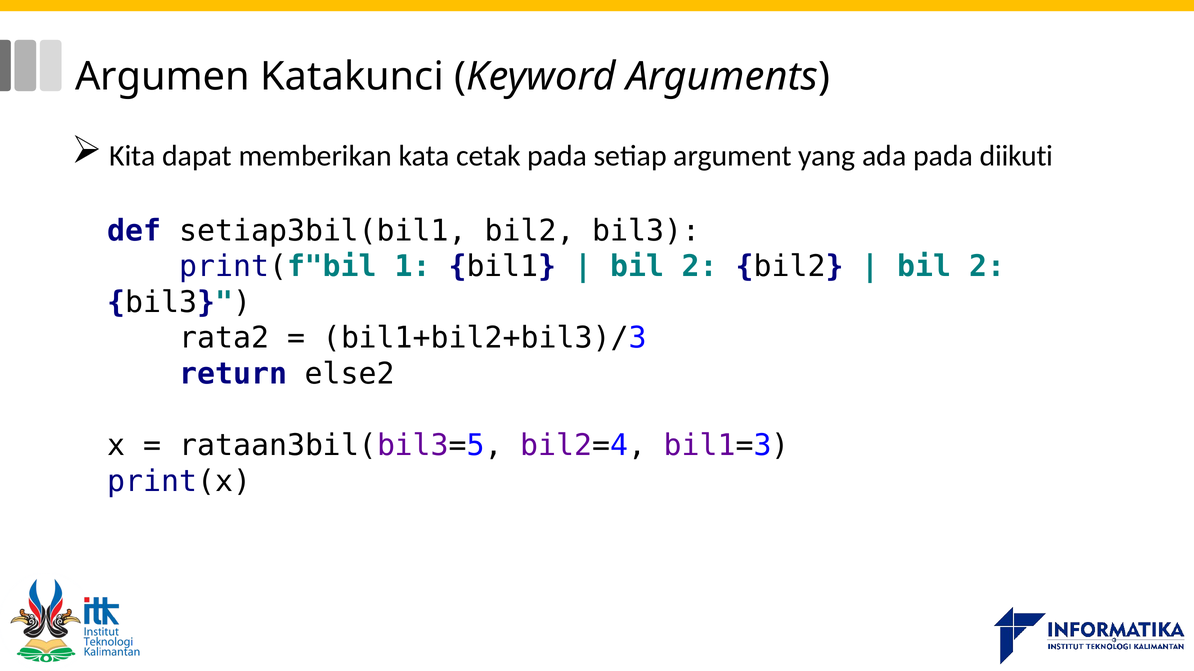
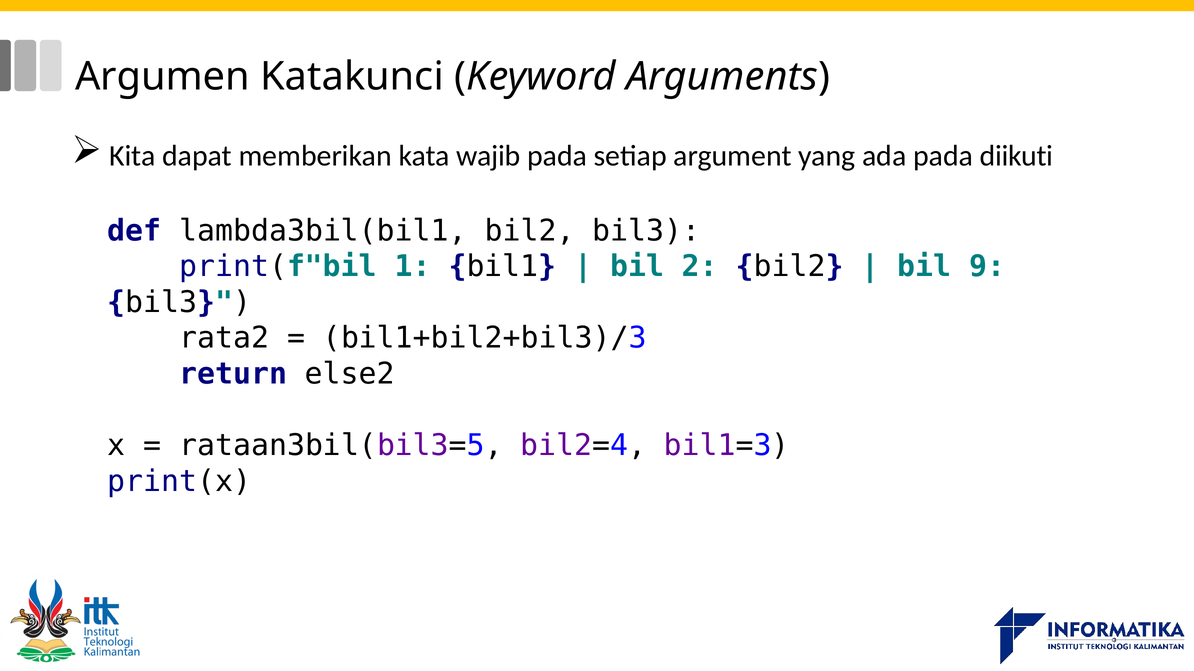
cetak: cetak -> wajib
setiap3bil(bil1: setiap3bil(bil1 -> lambda3bil(bil1
2 at (987, 267): 2 -> 9
